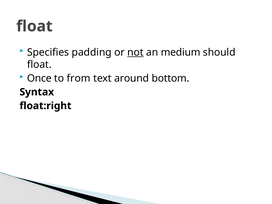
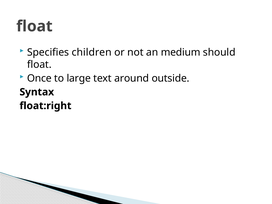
padding: padding -> children
not underline: present -> none
from: from -> large
bottom: bottom -> outside
